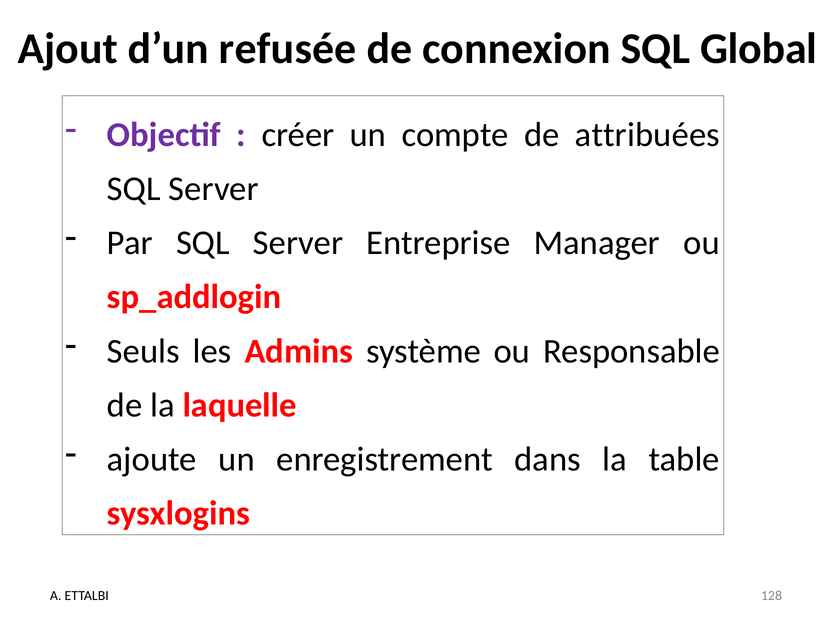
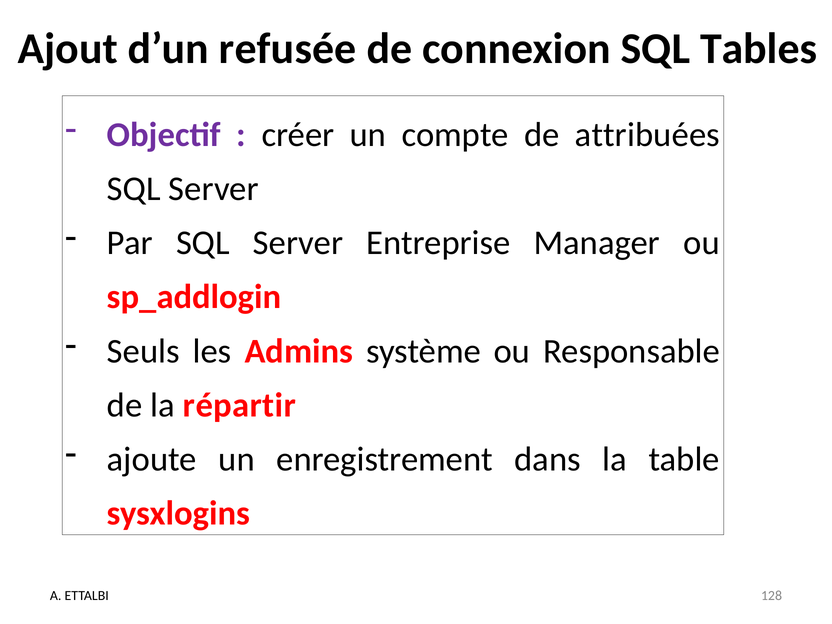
Global: Global -> Tables
laquelle: laquelle -> répartir
